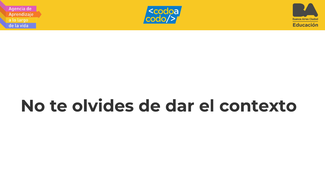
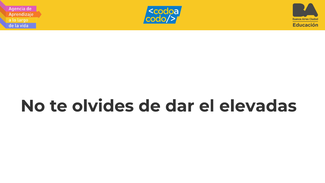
contexto: contexto -> elevadas
